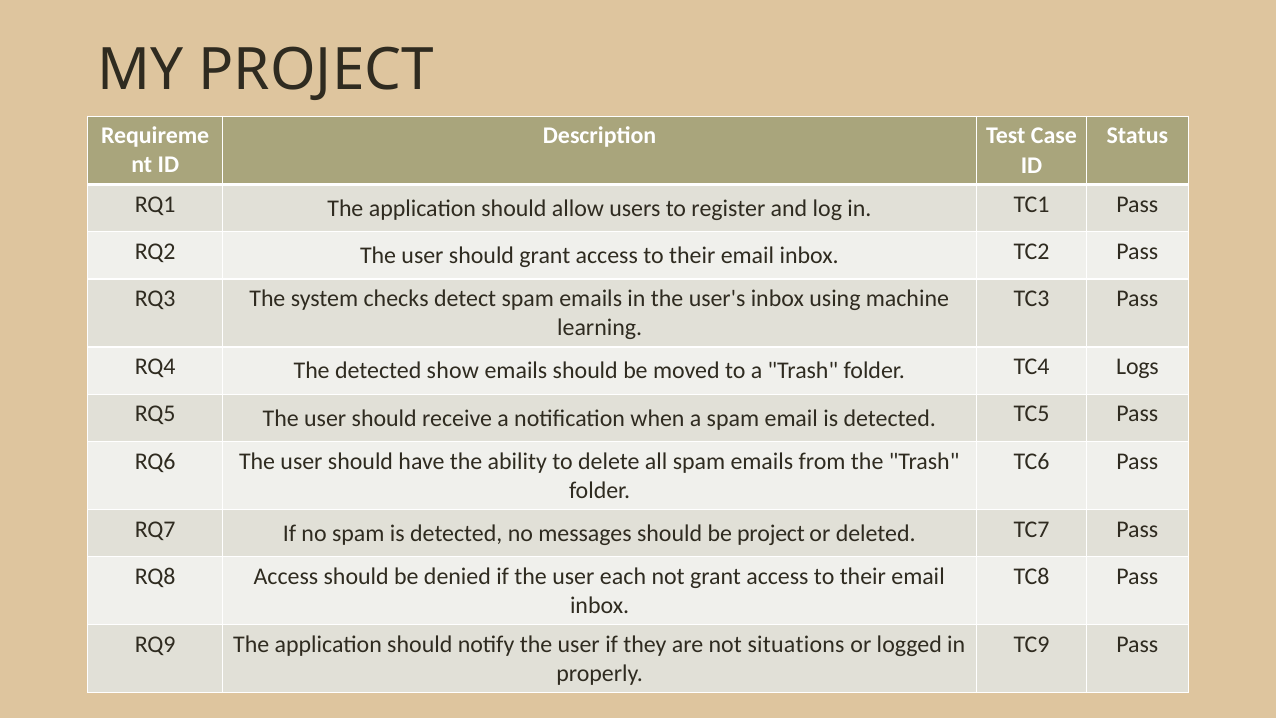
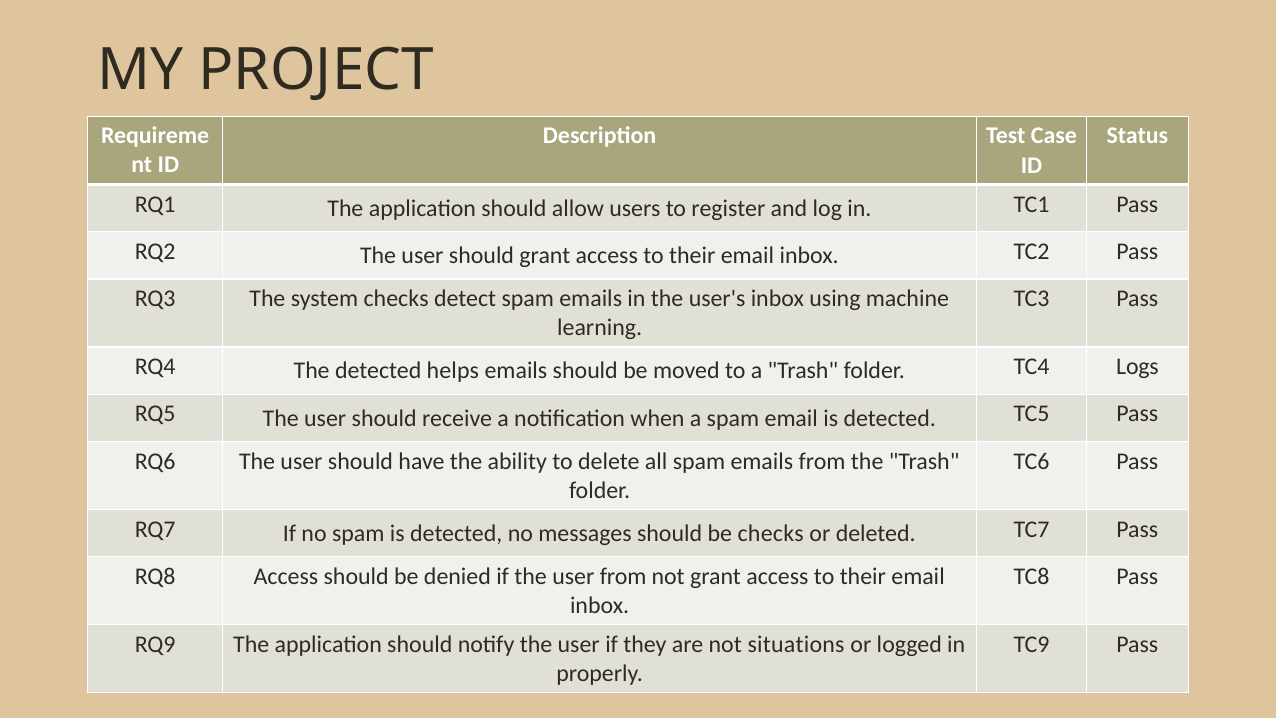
show: show -> helps
be project: project -> checks
user each: each -> from
